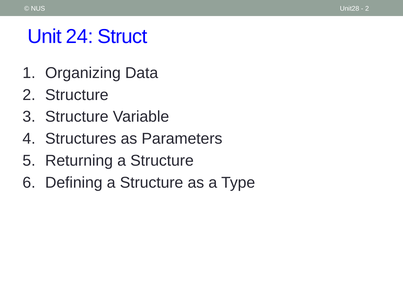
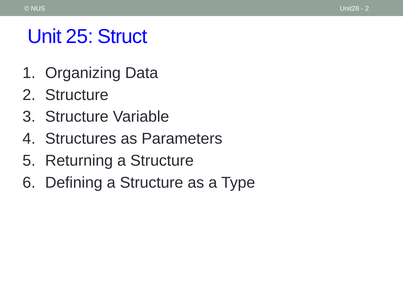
24: 24 -> 25
